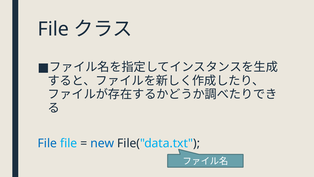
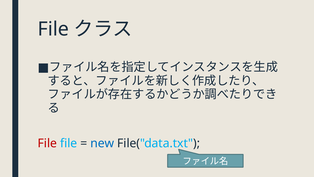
File at (47, 143) colour: blue -> red
